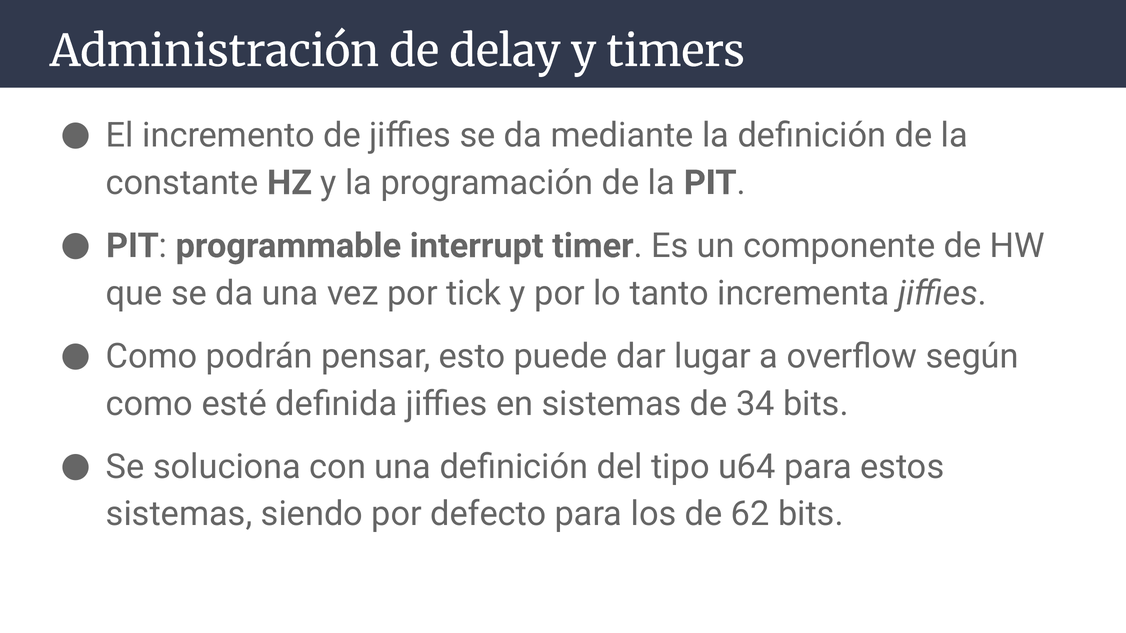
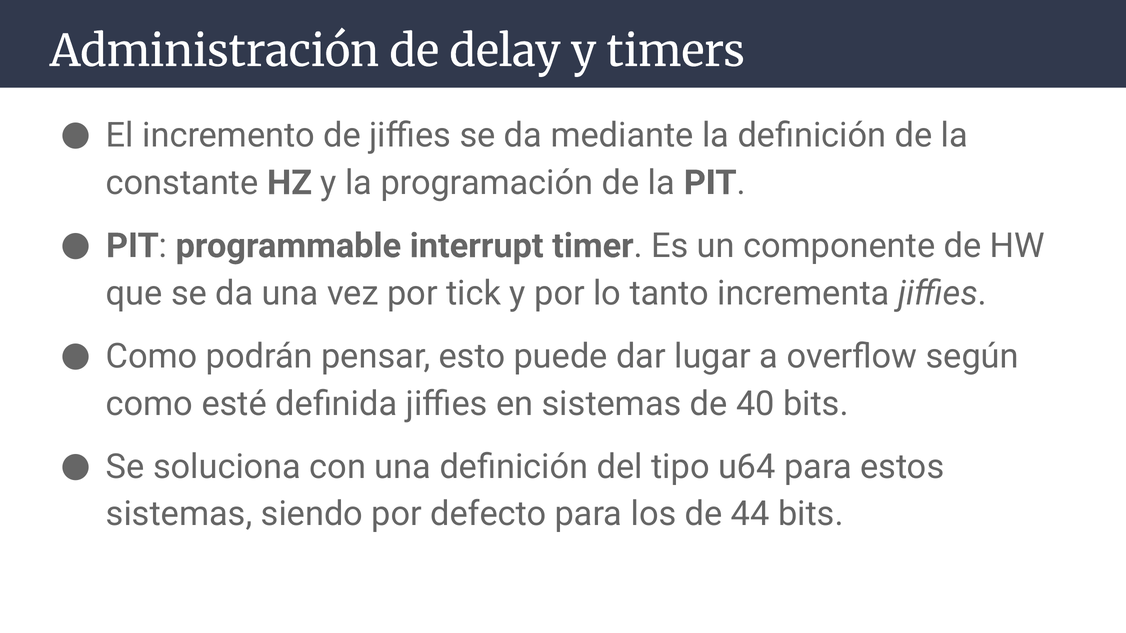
34: 34 -> 40
62: 62 -> 44
